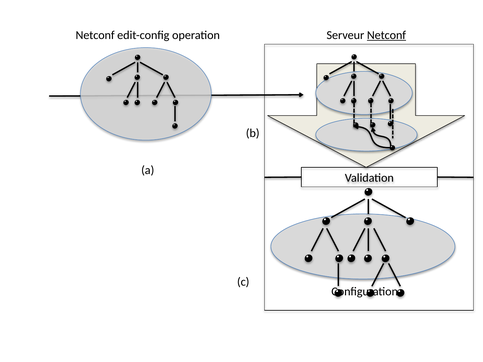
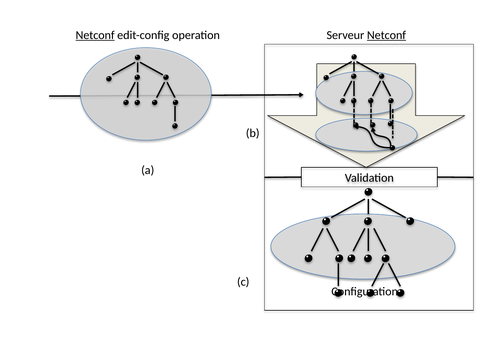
Netconf at (95, 35) underline: none -> present
